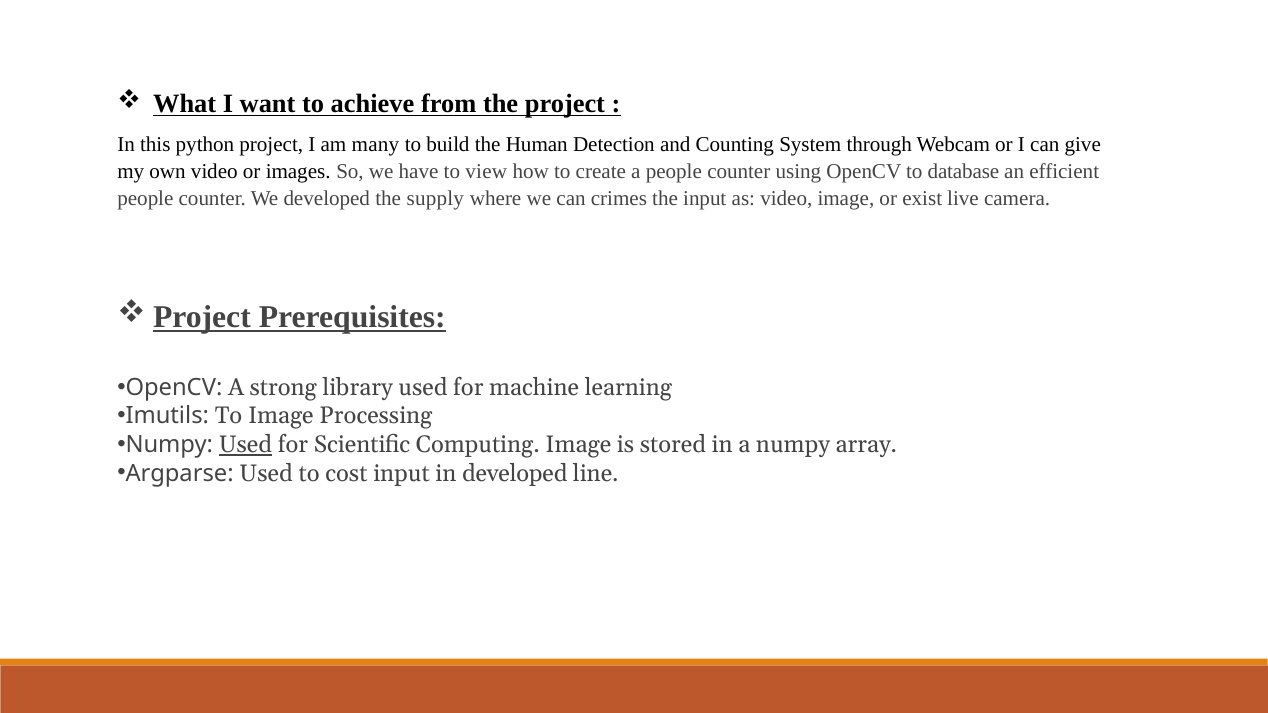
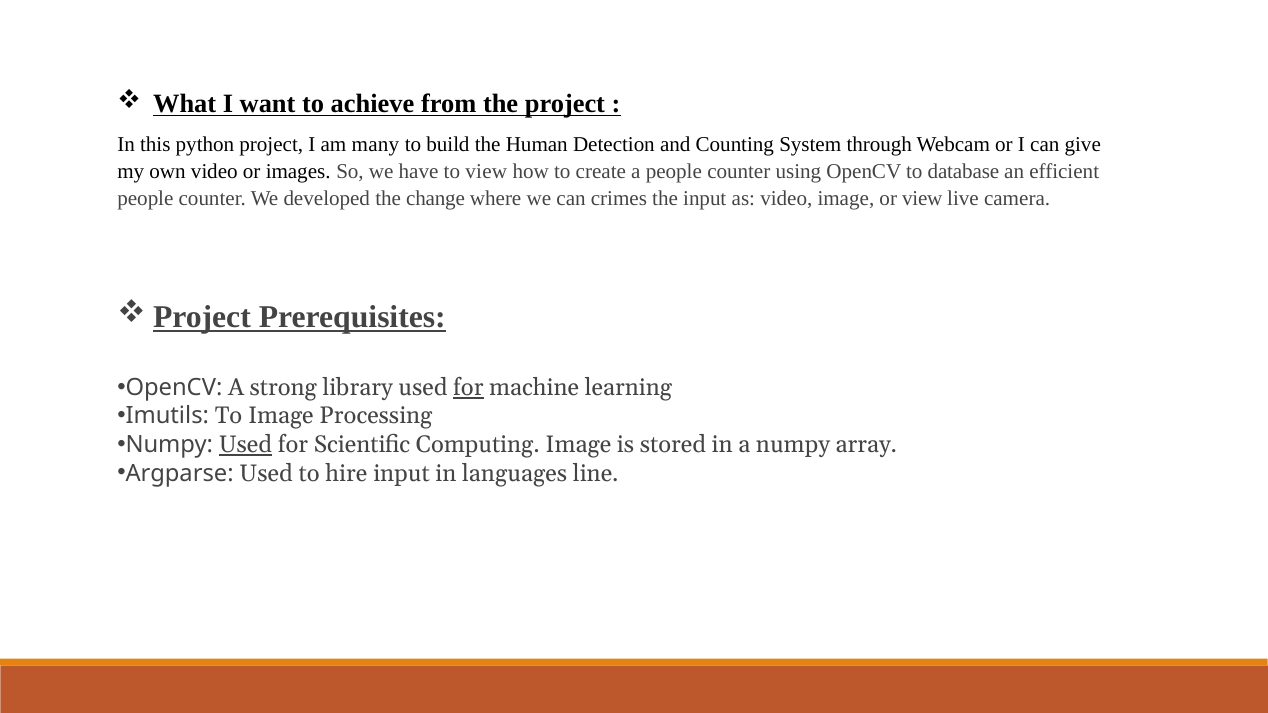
supply: supply -> change
or exist: exist -> view
for at (468, 388) underline: none -> present
cost: cost -> hire
in developed: developed -> languages
